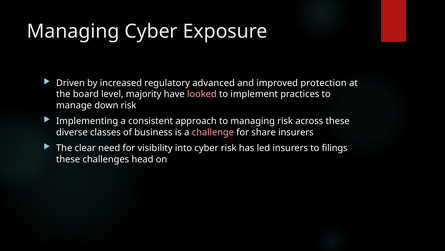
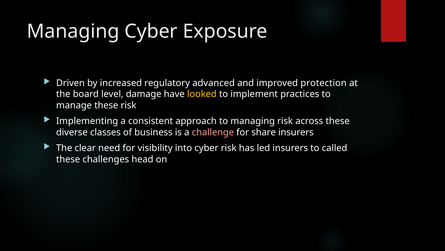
majority: majority -> damage
looked colour: pink -> yellow
manage down: down -> these
filings: filings -> called
